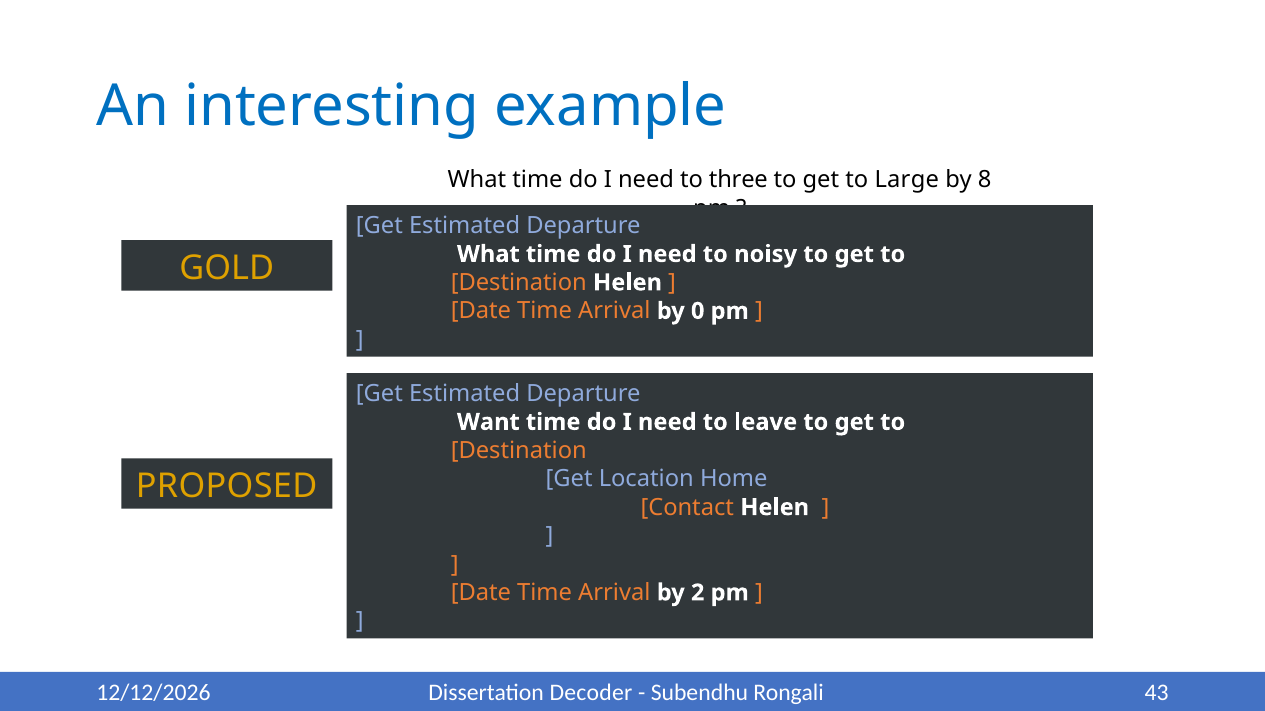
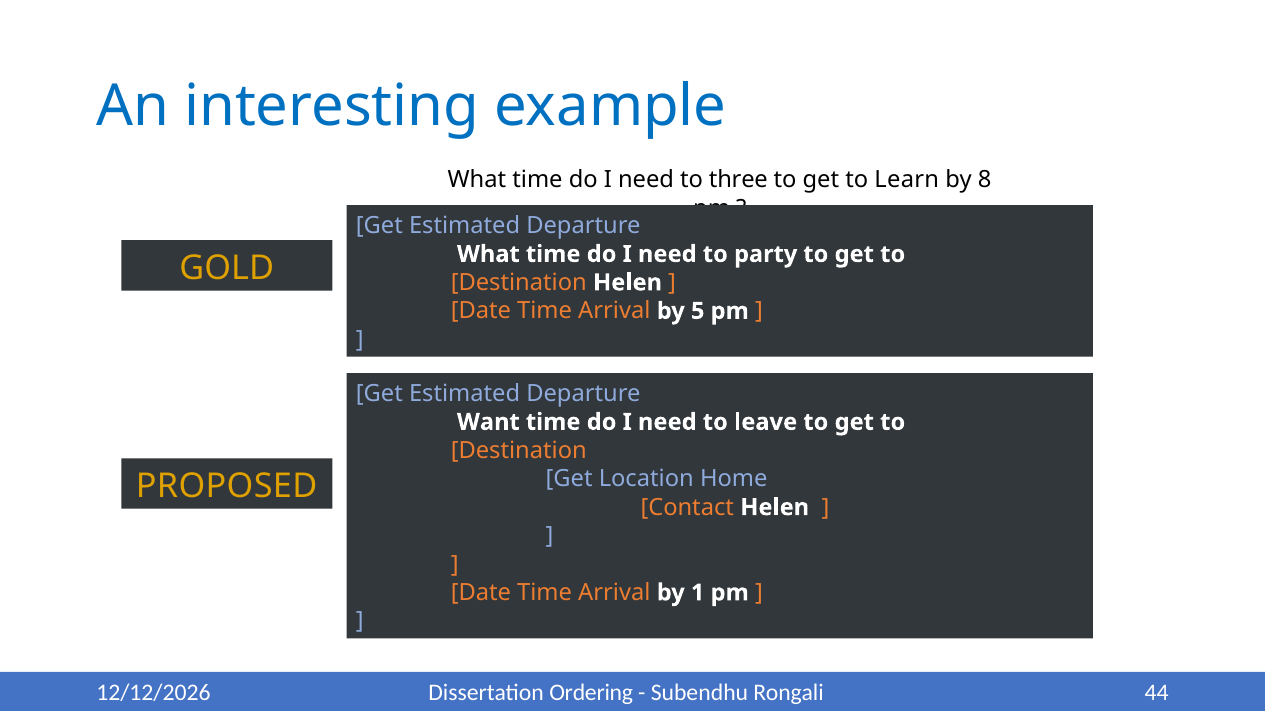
Large: Large -> Learn
noisy: noisy -> party
0: 0 -> 5
2: 2 -> 1
Decoder: Decoder -> Ordering
43: 43 -> 44
